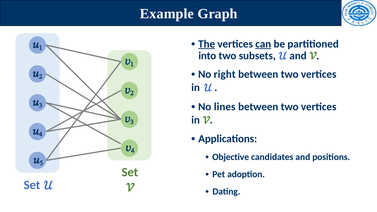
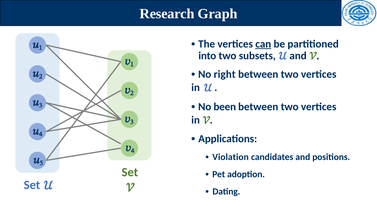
Example: Example -> Research
The underline: present -> none
lines: lines -> been
Objective: Objective -> Violation
